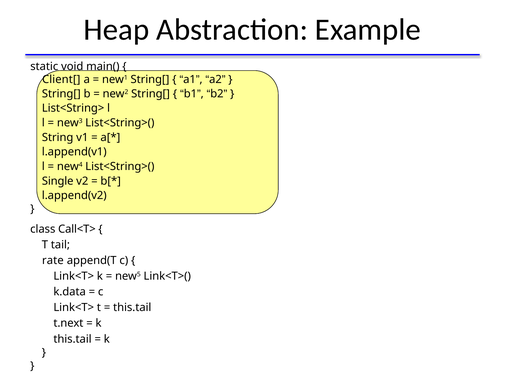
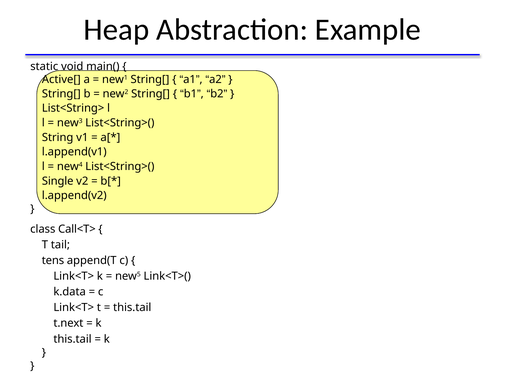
Client[: Client[ -> Active[
rate: rate -> tens
